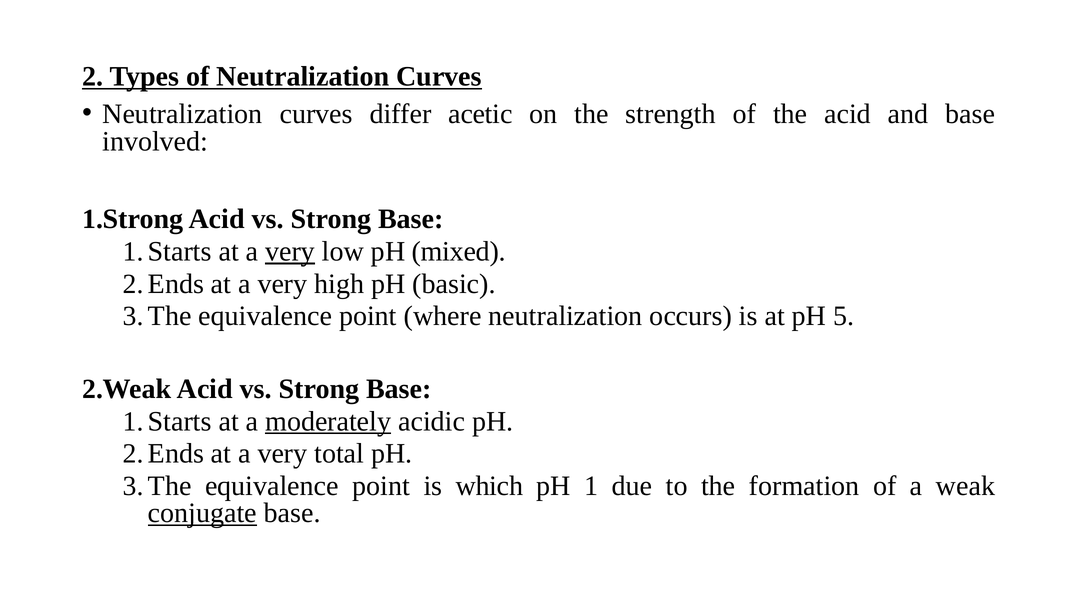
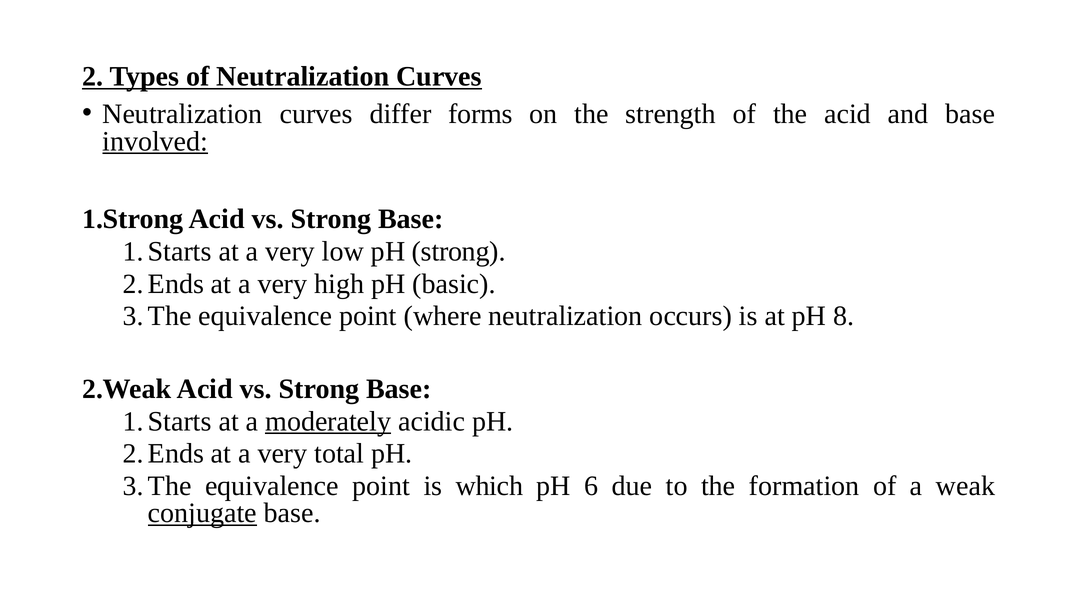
acetic: acetic -> forms
involved underline: none -> present
very at (290, 251) underline: present -> none
pH mixed: mixed -> strong
5: 5 -> 8
1: 1 -> 6
